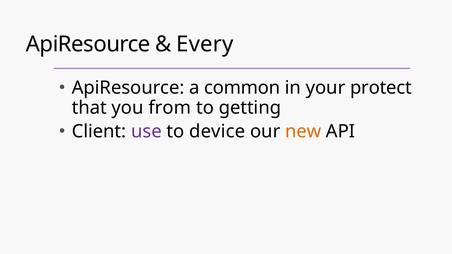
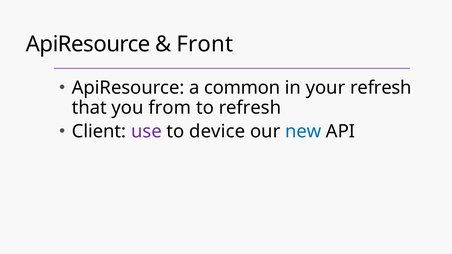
Every: Every -> Front
your protect: protect -> refresh
to getting: getting -> refresh
new colour: orange -> blue
